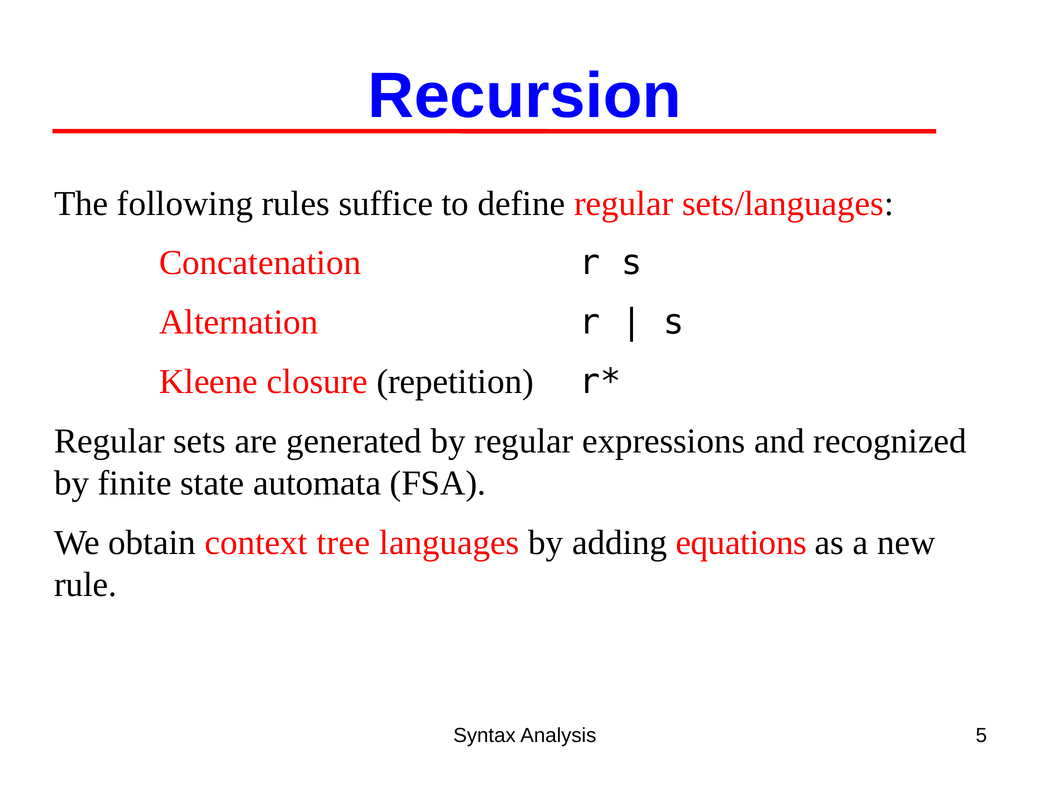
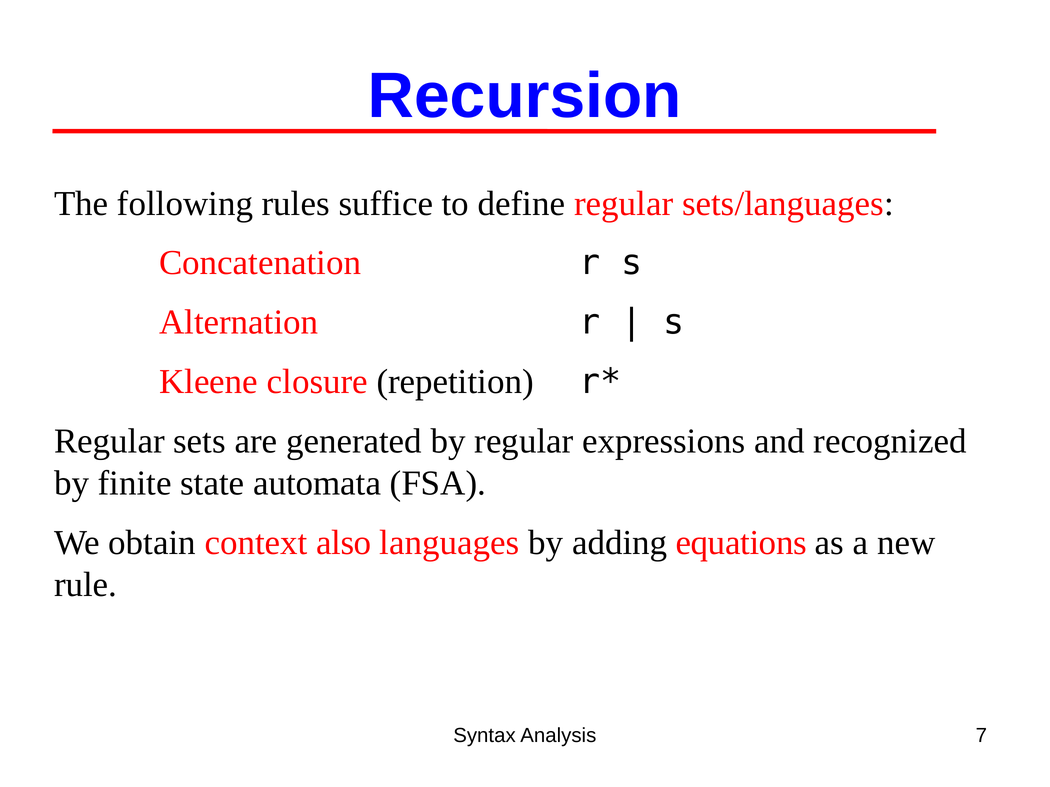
tree: tree -> also
5: 5 -> 7
